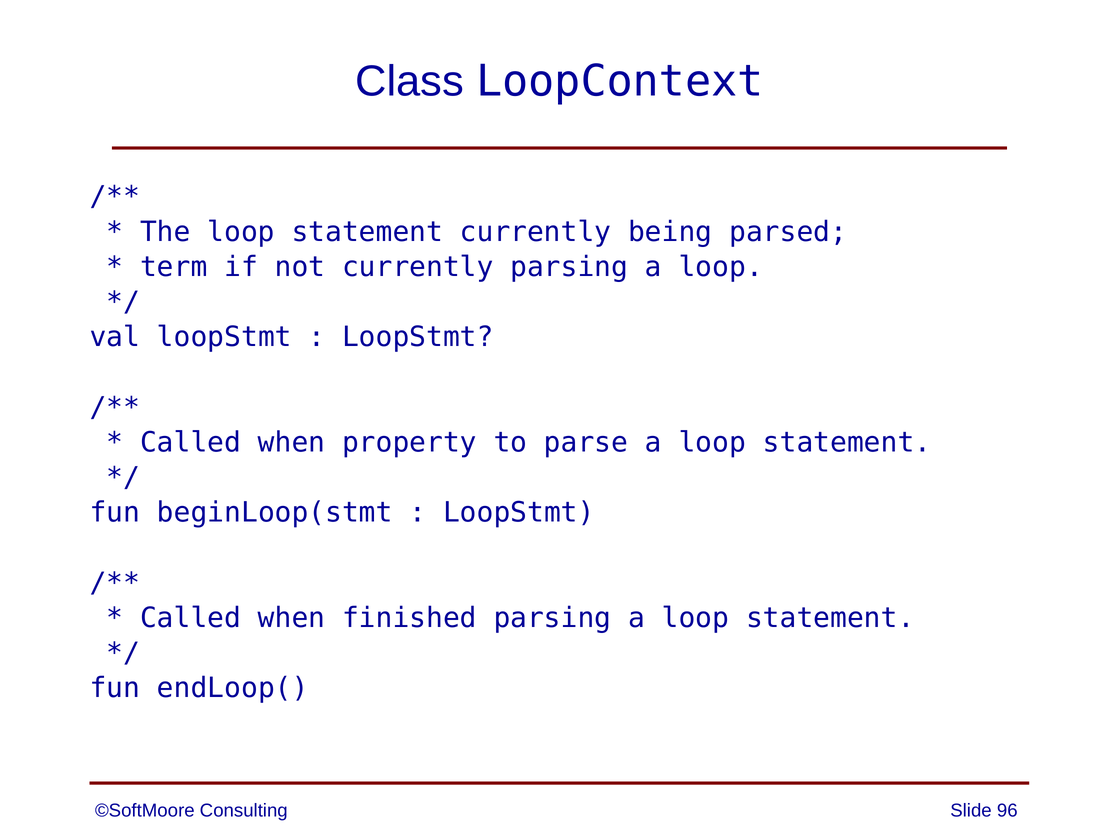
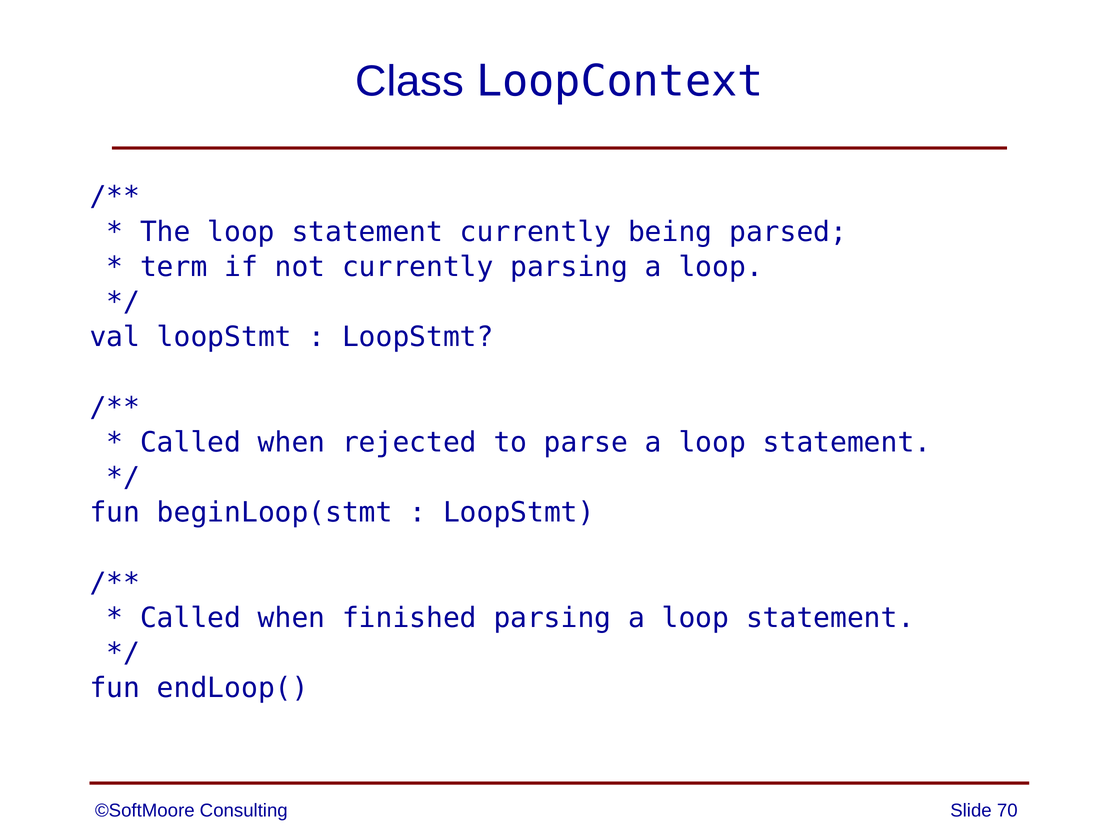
property: property -> rejected
96: 96 -> 70
